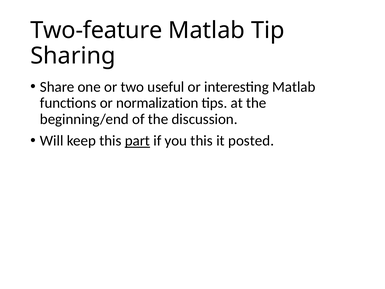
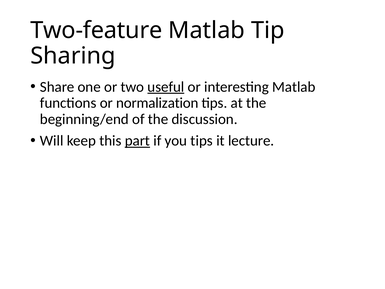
useful underline: none -> present
you this: this -> tips
posted: posted -> lecture
